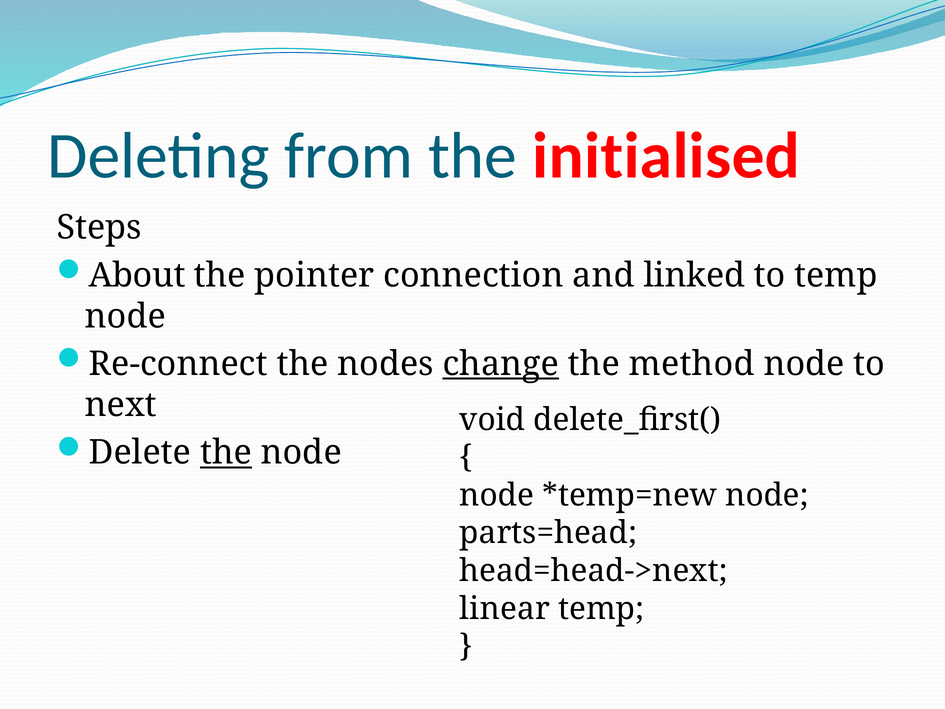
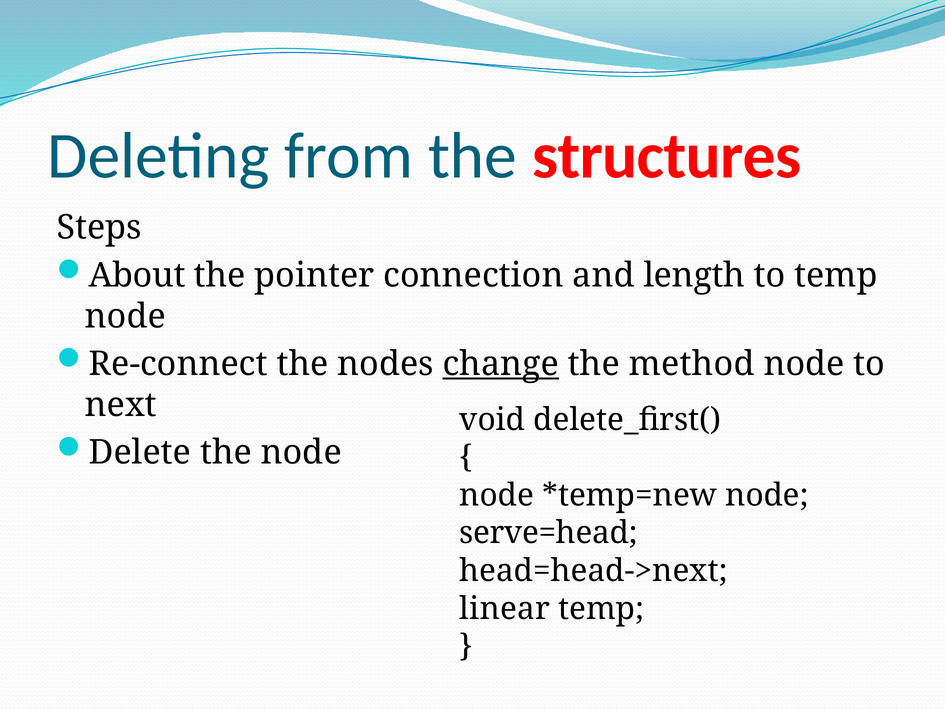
initialised: initialised -> structures
linked: linked -> length
the at (226, 453) underline: present -> none
parts=head: parts=head -> serve=head
